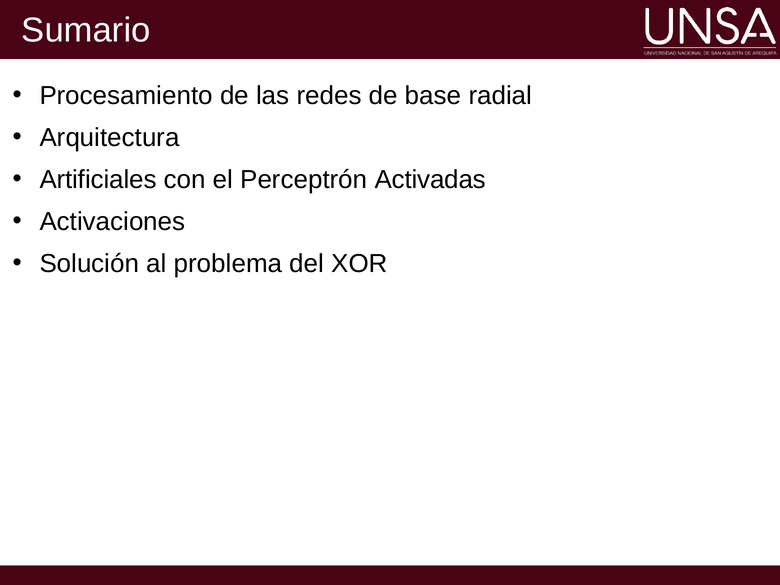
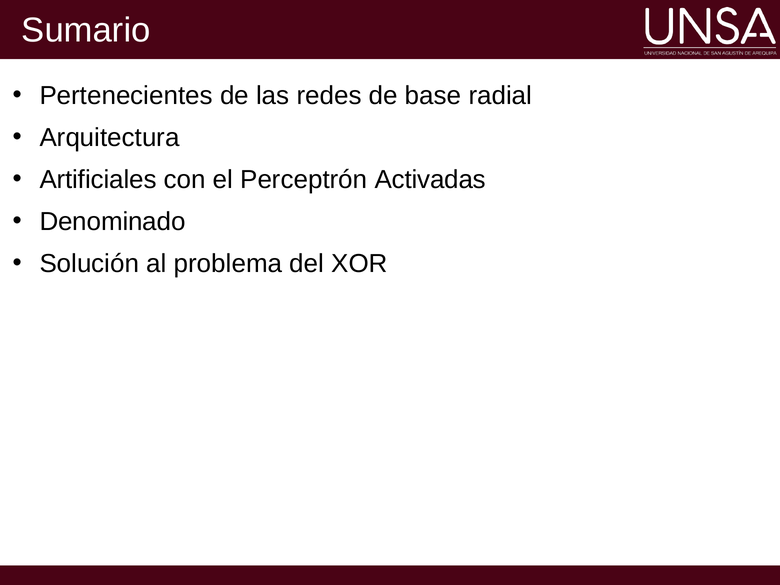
Procesamiento: Procesamiento -> Pertenecientes
Activaciones: Activaciones -> Denominado
